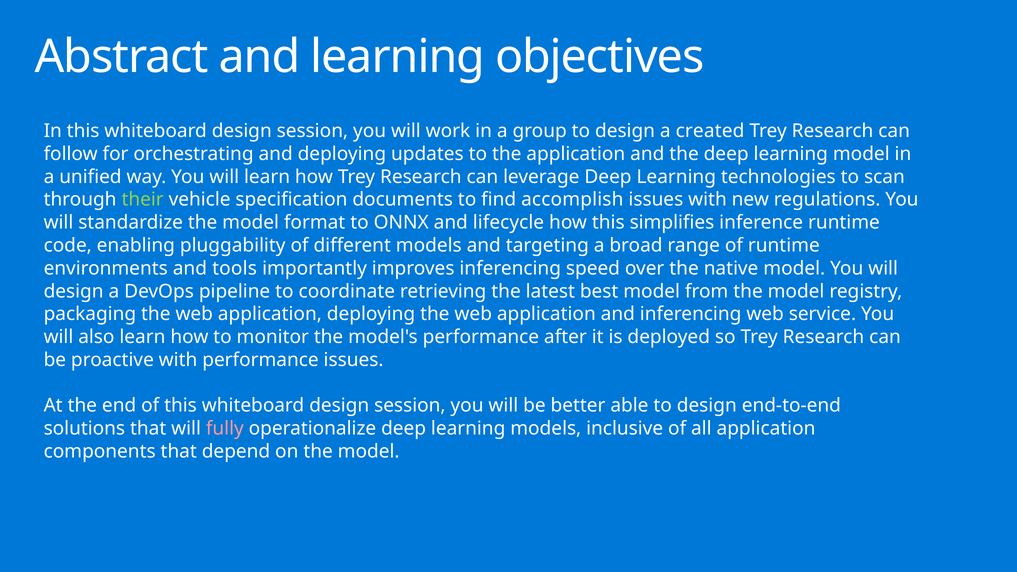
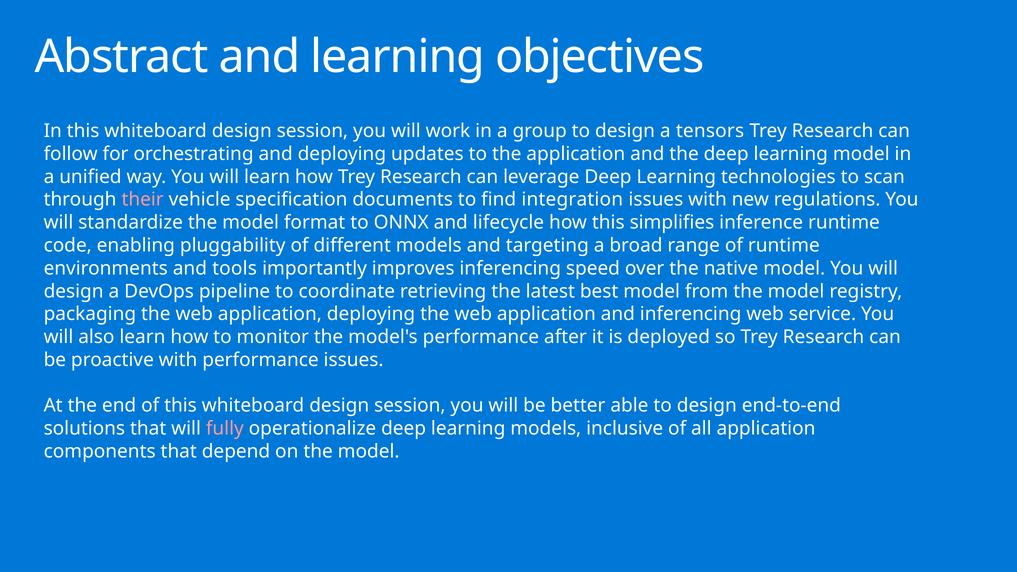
created: created -> tensors
their colour: light green -> pink
accomplish: accomplish -> integration
